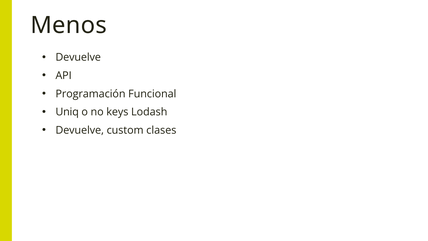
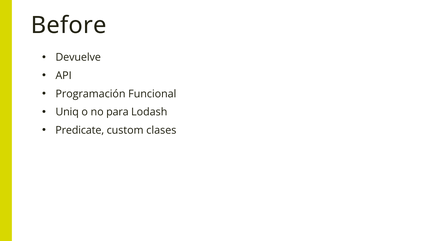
Menos: Menos -> Before
keys: keys -> para
Devuelve at (80, 130): Devuelve -> Predicate
